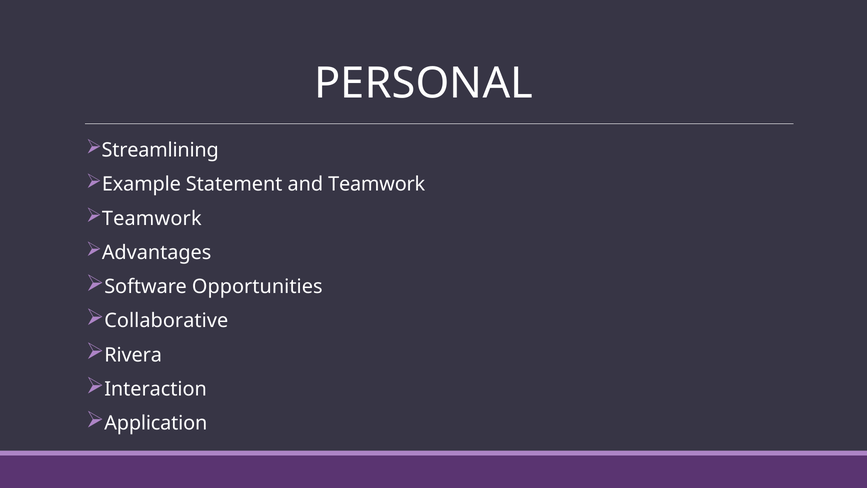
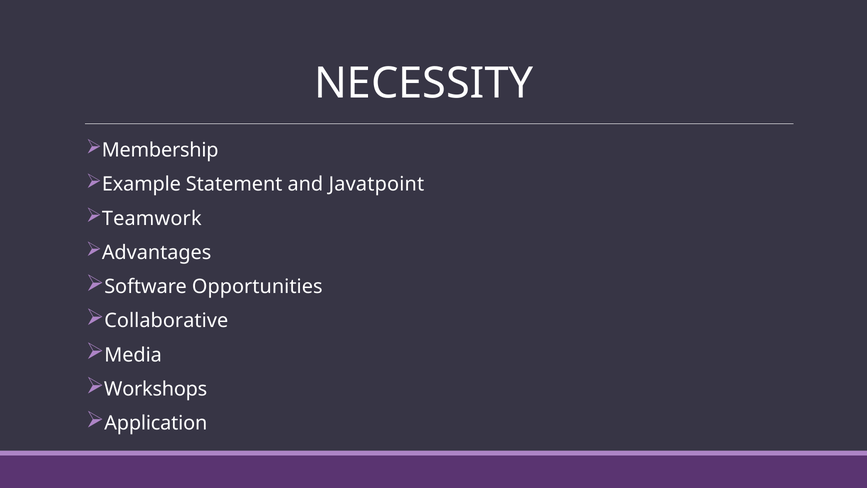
PERSONAL: PERSONAL -> NECESSITY
Streamlining: Streamlining -> Membership
and Teamwork: Teamwork -> Javatpoint
Rivera: Rivera -> Media
Interaction: Interaction -> Workshops
